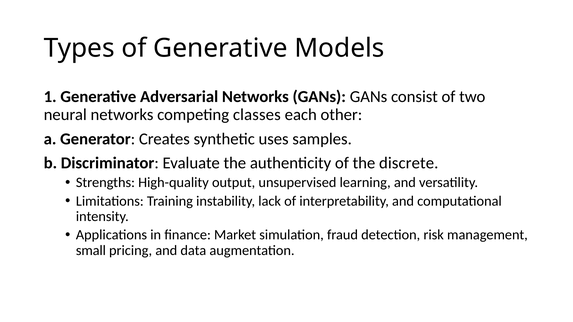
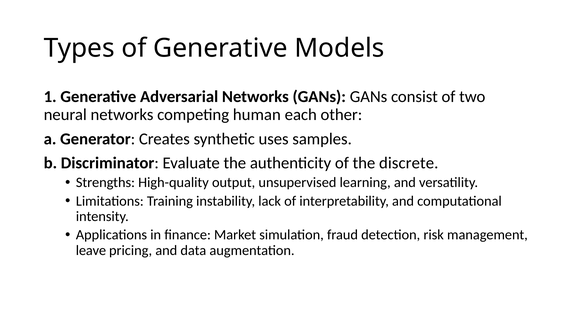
classes: classes -> human
small: small -> leave
